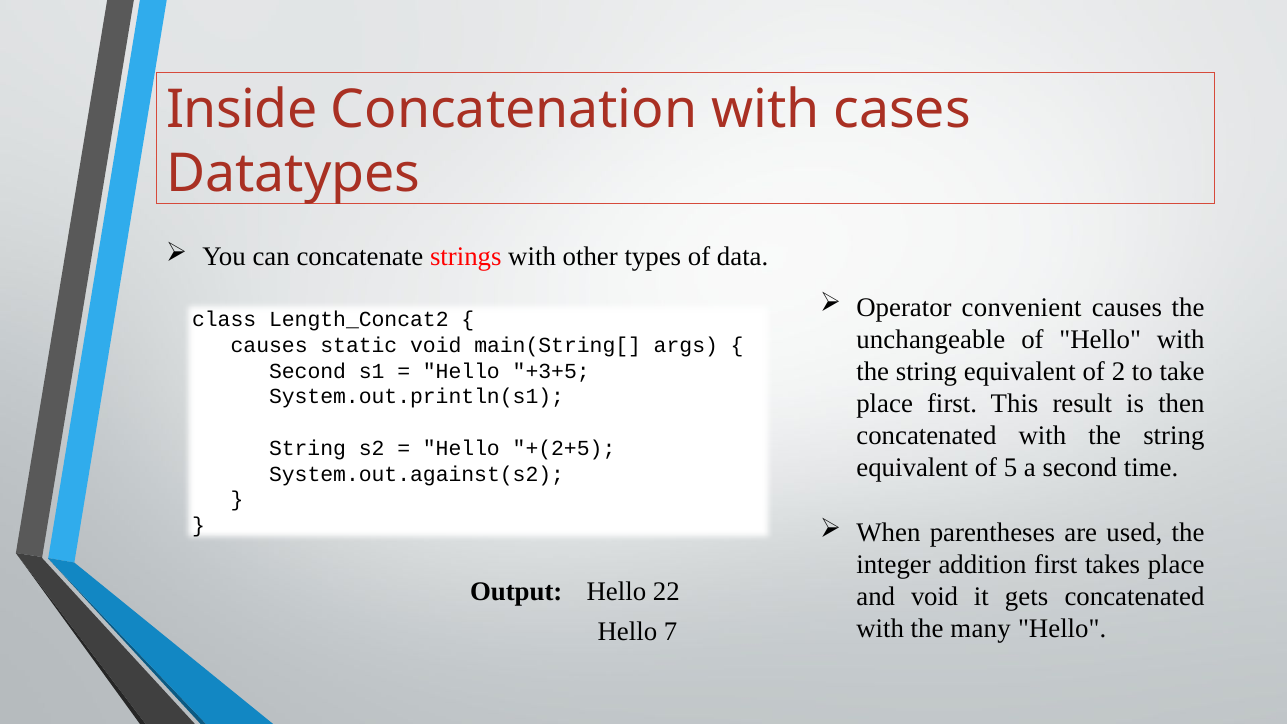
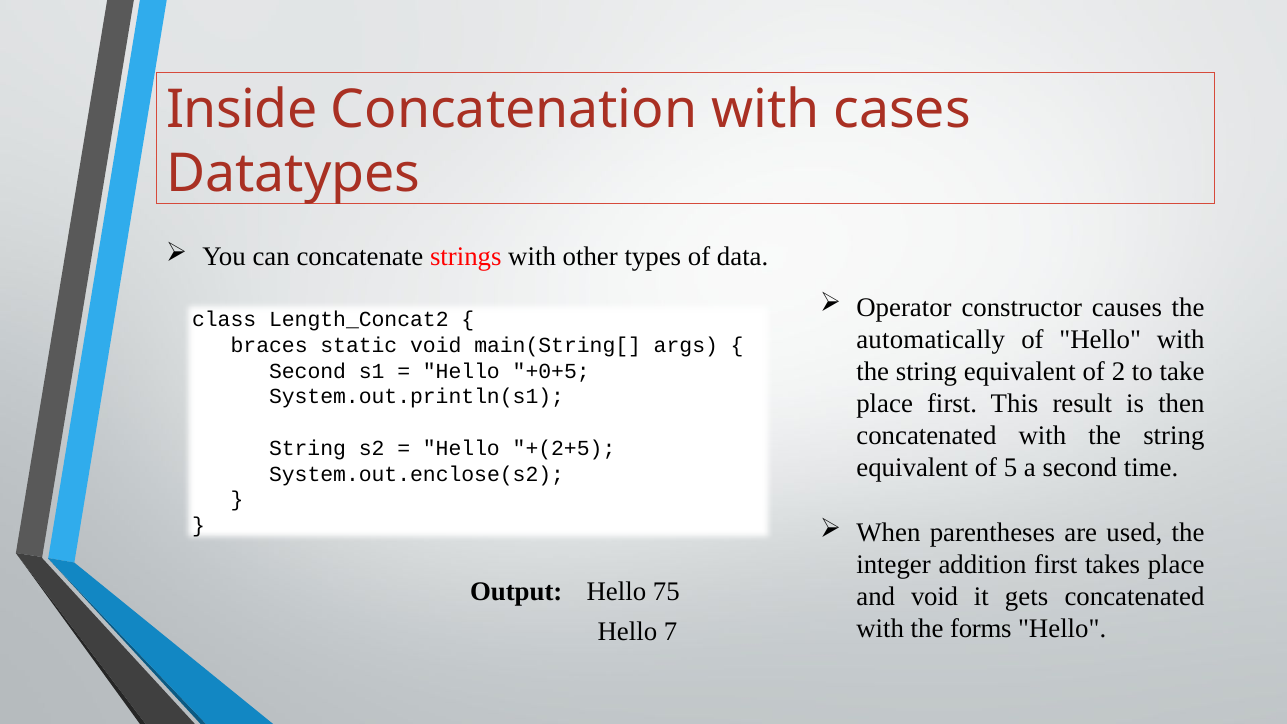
convenient: convenient -> constructor
unchangeable: unchangeable -> automatically
causes at (269, 345): causes -> braces
+3+5: +3+5 -> +0+5
System.out.against(s2: System.out.against(s2 -> System.out.enclose(s2
22: 22 -> 75
many: many -> forms
